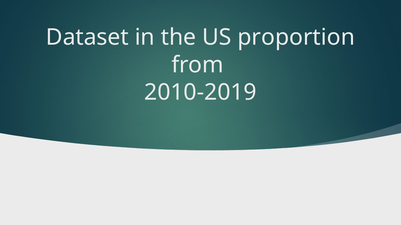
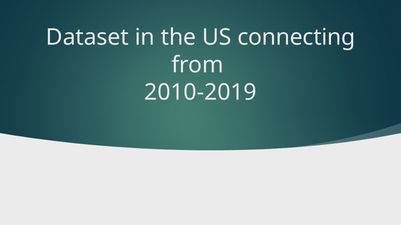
proportion: proportion -> connecting
